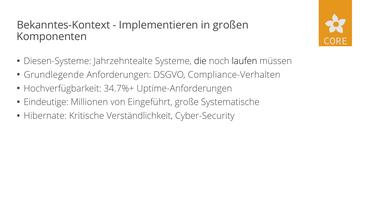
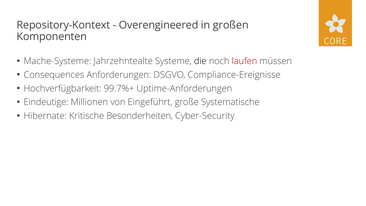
Bekanntes-Kontext: Bekanntes-Kontext -> Repository-Kontext
Implementieren: Implementieren -> Overengineered
Diesen-Systeme: Diesen-Systeme -> Mache-Systeme
laufen colour: black -> red
Grundlegende: Grundlegende -> Consequences
Compliance-Verhalten: Compliance-Verhalten -> Compliance-Ereignisse
34.7%+: 34.7%+ -> 99.7%+
Verständlichkeit: Verständlichkeit -> Besonderheiten
